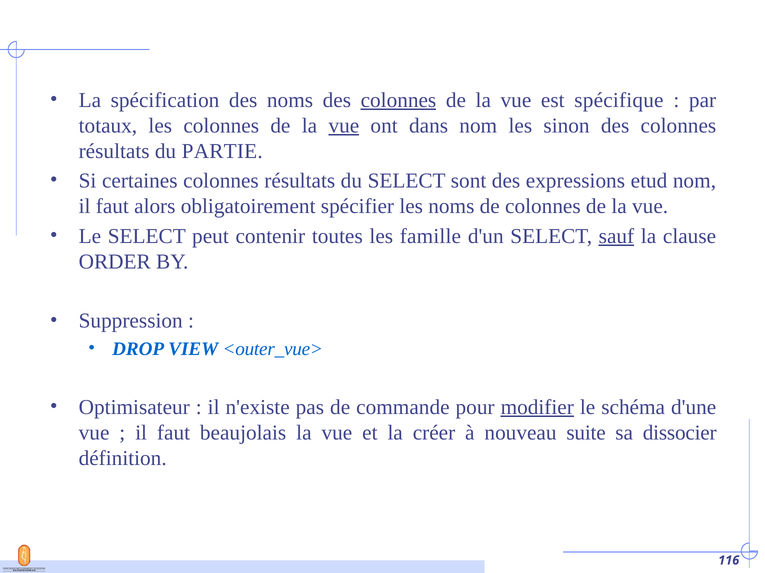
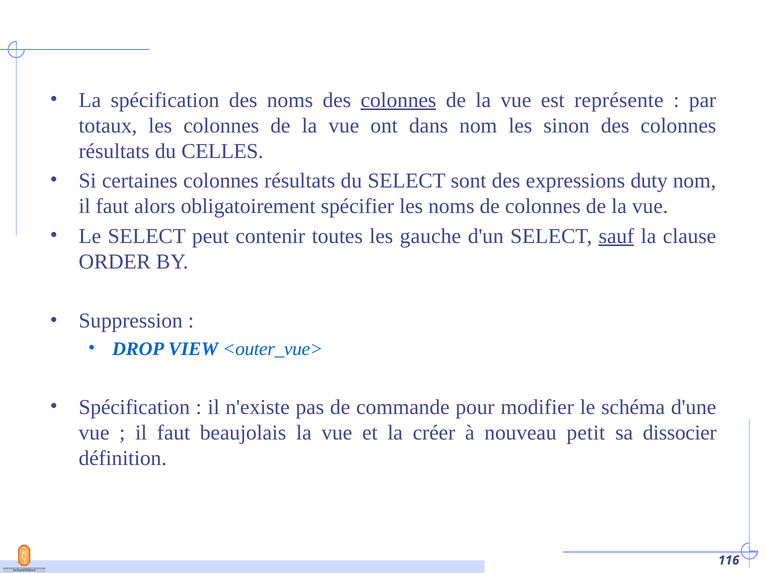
spécifique: spécifique -> représente
vue at (344, 126) underline: present -> none
PARTIE: PARTIE -> CELLES
etud: etud -> duty
famille: famille -> gauche
Optimisateur at (134, 408): Optimisateur -> Spécification
modifier underline: present -> none
suite: suite -> petit
